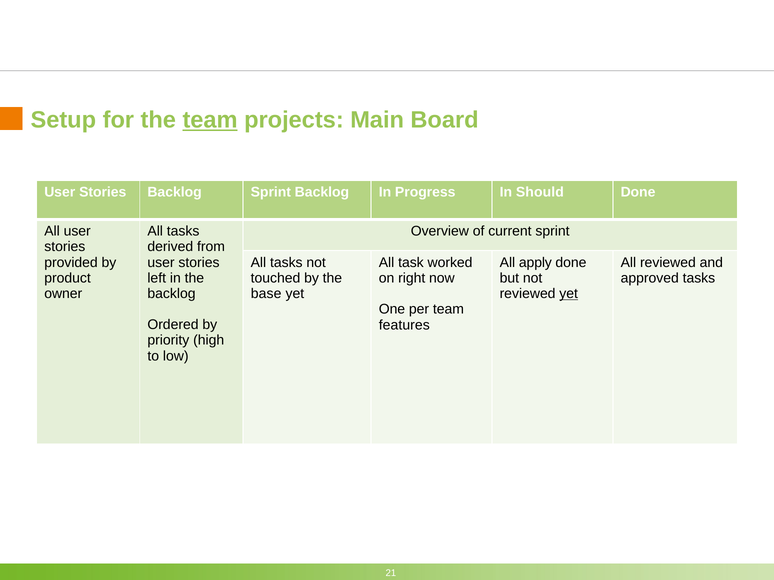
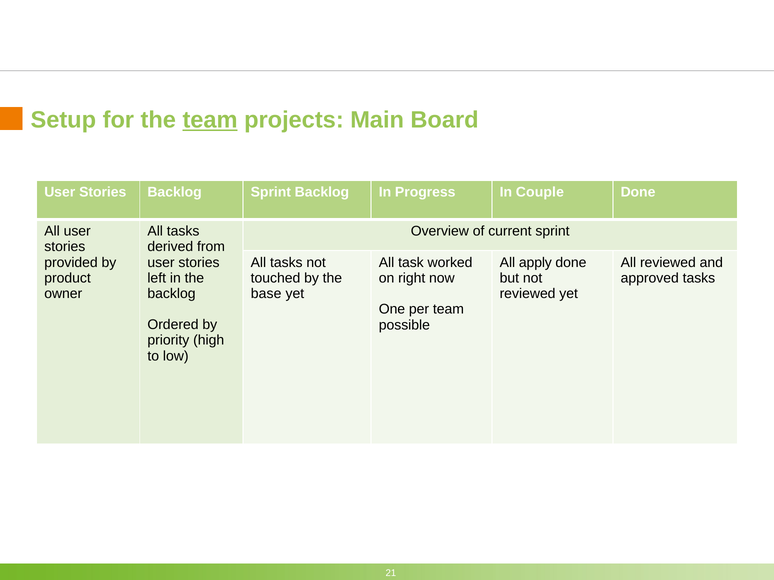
Should: Should -> Couple
yet at (569, 294) underline: present -> none
features: features -> possible
